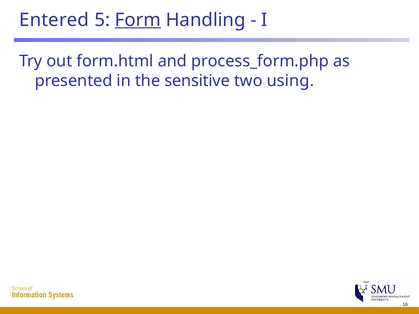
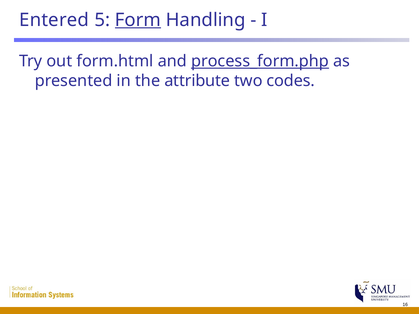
process_form.php underline: none -> present
sensitive: sensitive -> attribute
using: using -> codes
